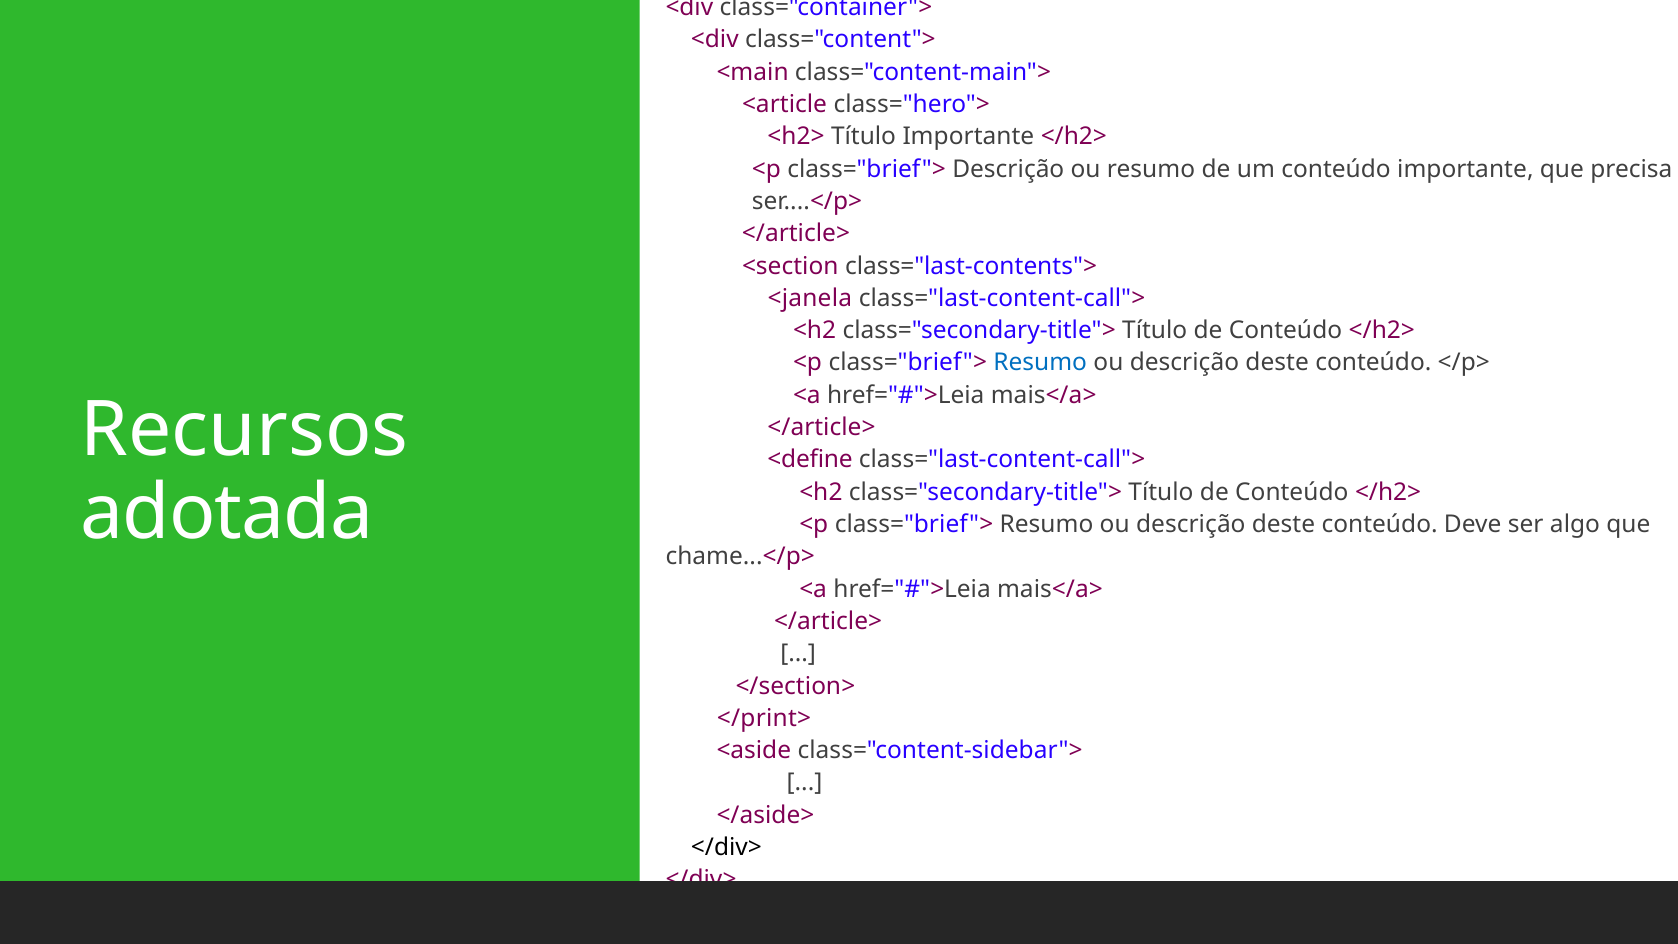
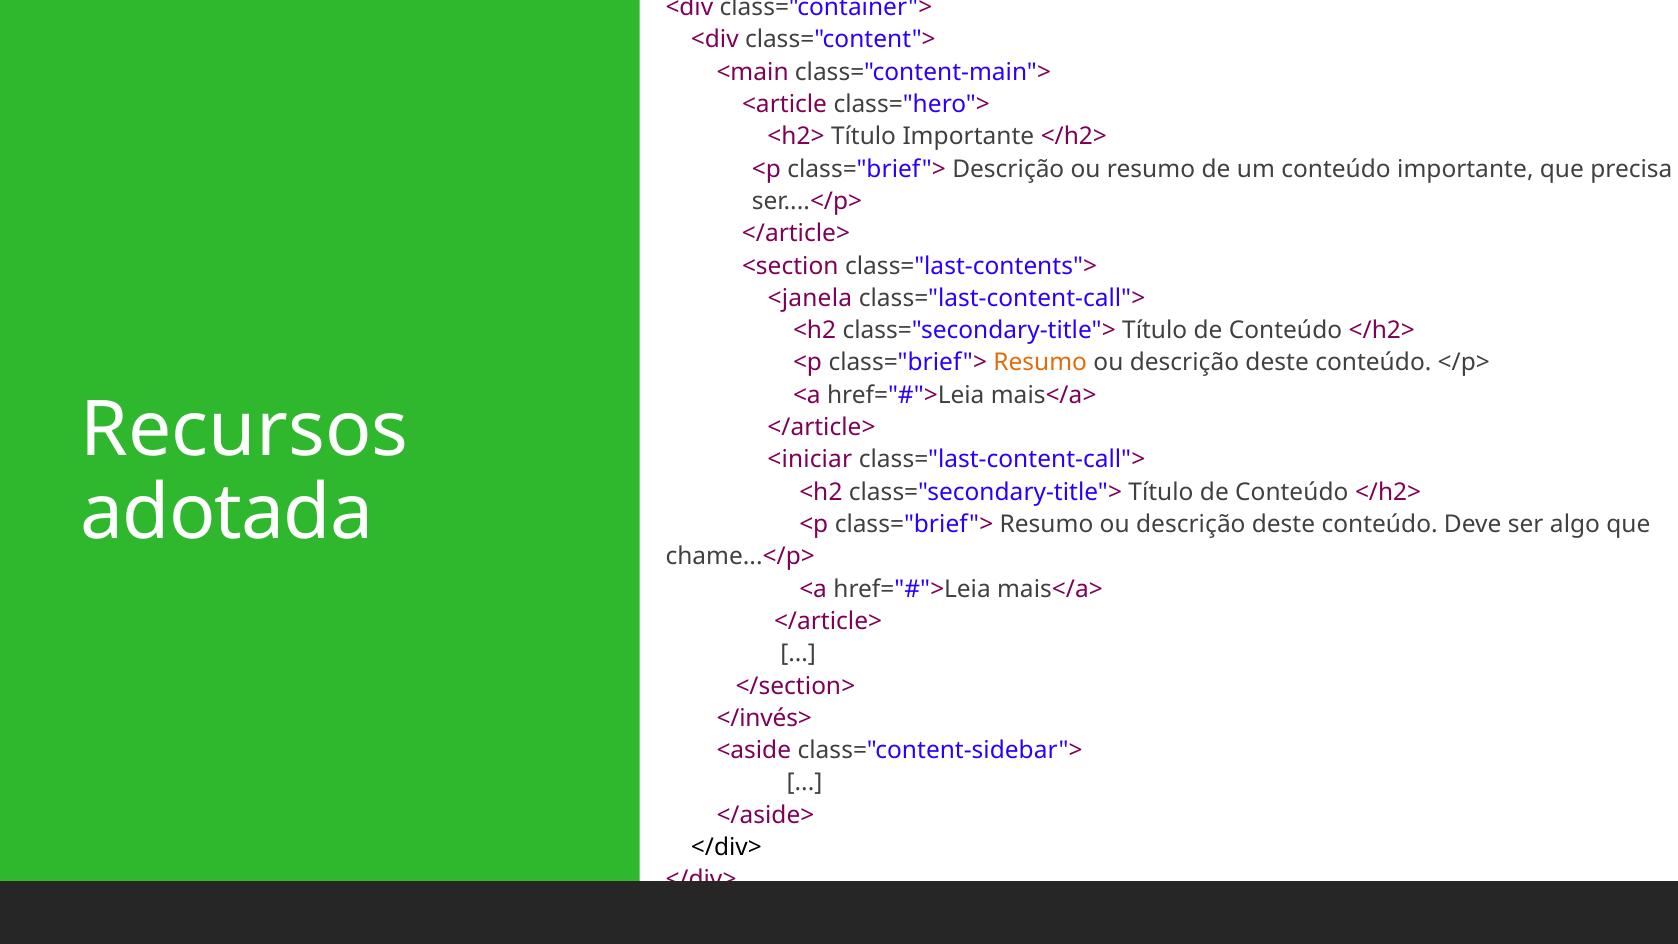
Resumo at (1040, 363) colour: blue -> orange
<define: <define -> <iniciar
</print>: </print> -> </invés>
